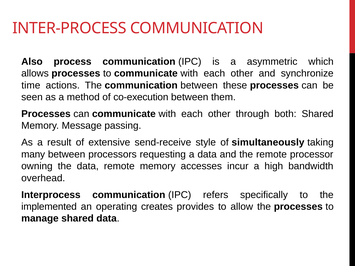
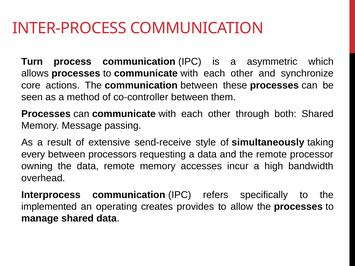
Also: Also -> Turn
time: time -> core
co-execution: co-execution -> co-controller
many: many -> every
